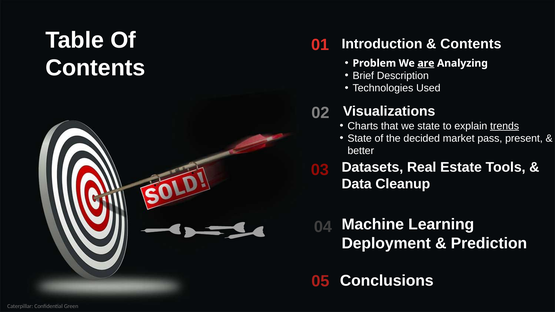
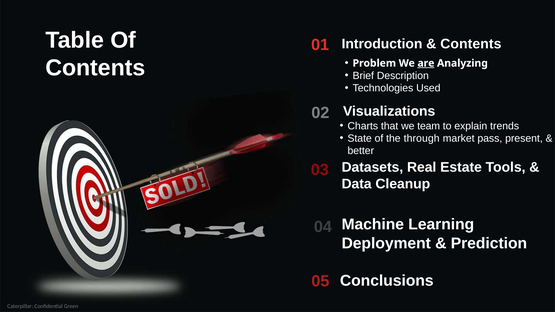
we state: state -> team
trends underline: present -> none
decided: decided -> through
